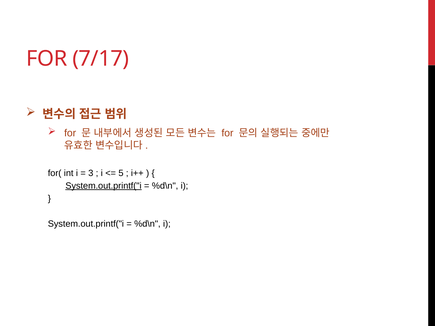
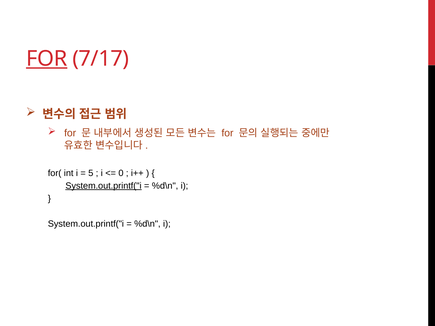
FOR at (47, 59) underline: none -> present
3: 3 -> 5
5: 5 -> 0
